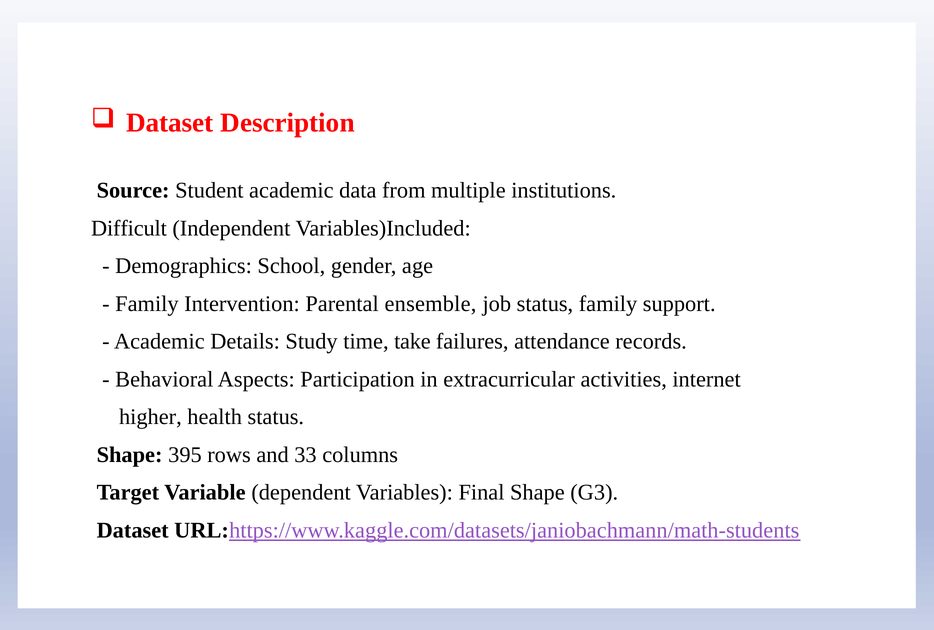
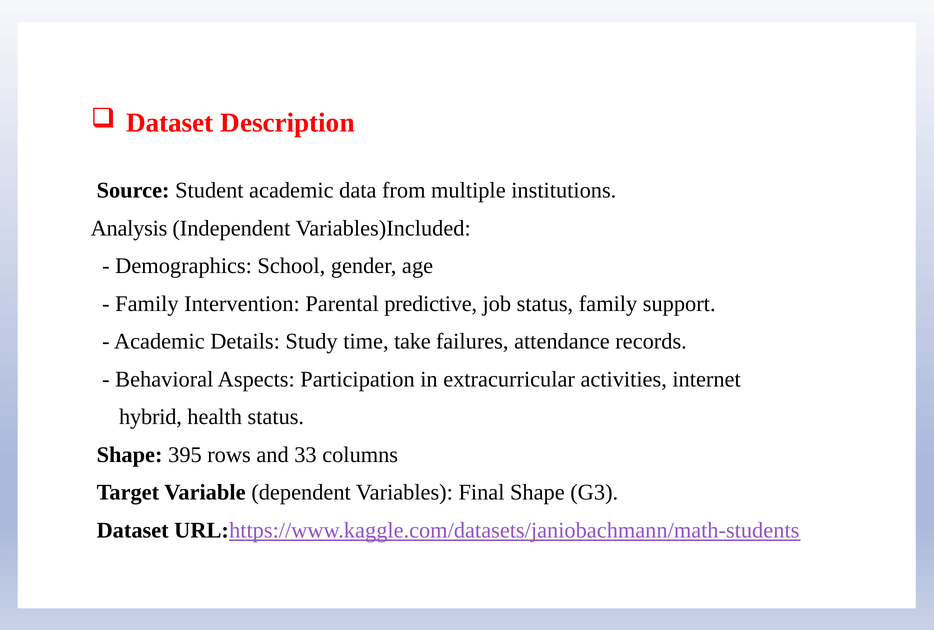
Difficult: Difficult -> Analysis
ensemble: ensemble -> predictive
higher: higher -> hybrid
